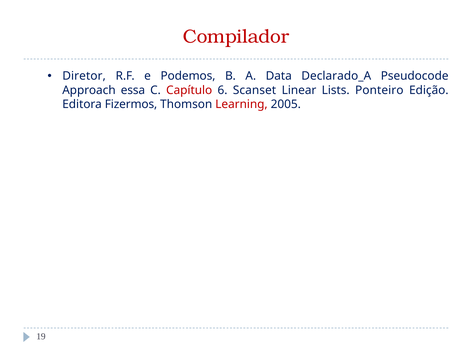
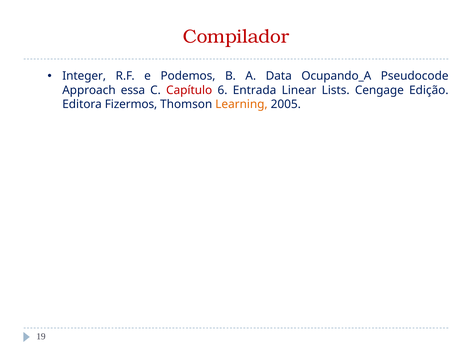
Diretor: Diretor -> Integer
Declarado_A: Declarado_A -> Ocupando_A
Scanset: Scanset -> Entrada
Ponteiro: Ponteiro -> Cengage
Learning colour: red -> orange
